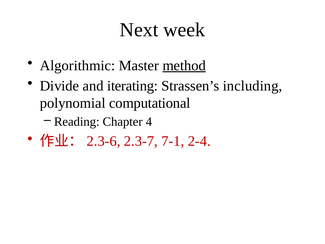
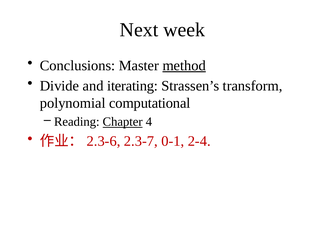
Algorithmic: Algorithmic -> Conclusions
including: including -> transform
Chapter underline: none -> present
7-1: 7-1 -> 0-1
